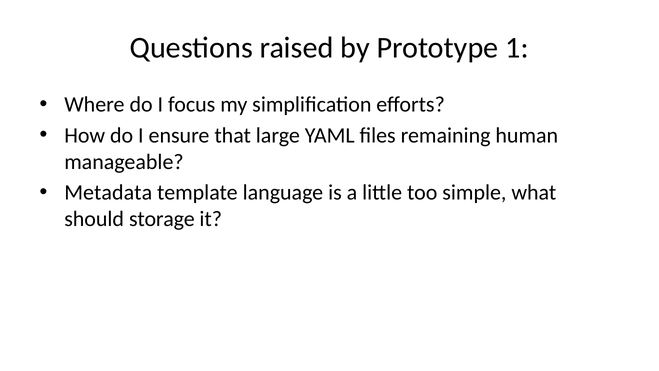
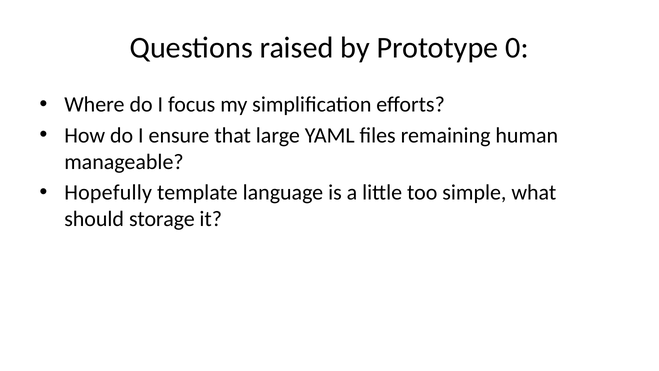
1: 1 -> 0
Metadata: Metadata -> Hopefully
